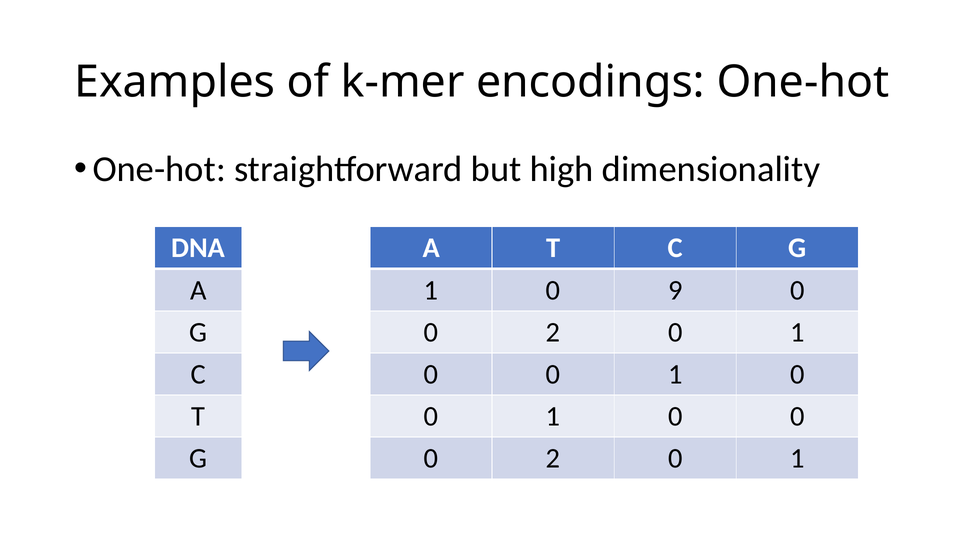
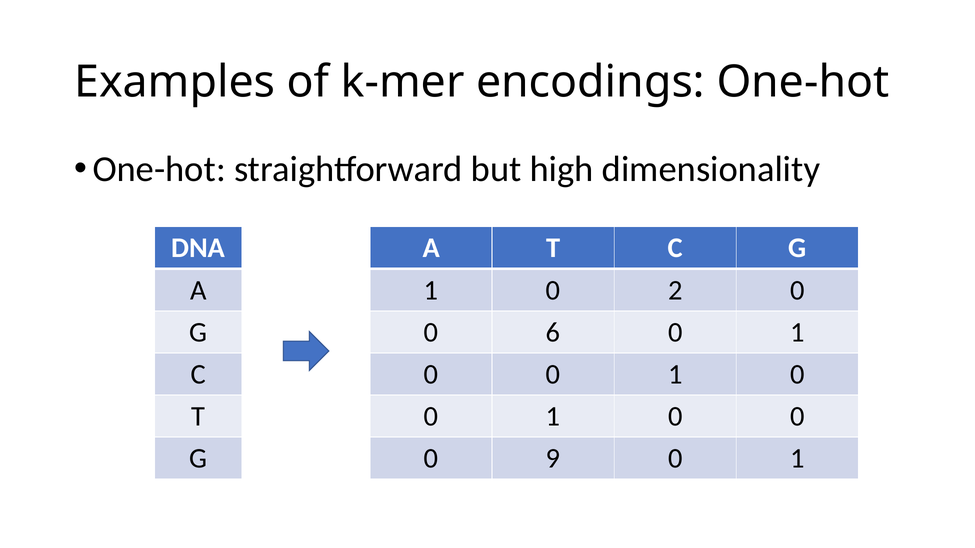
9: 9 -> 2
2 at (553, 332): 2 -> 6
2 at (553, 459): 2 -> 9
